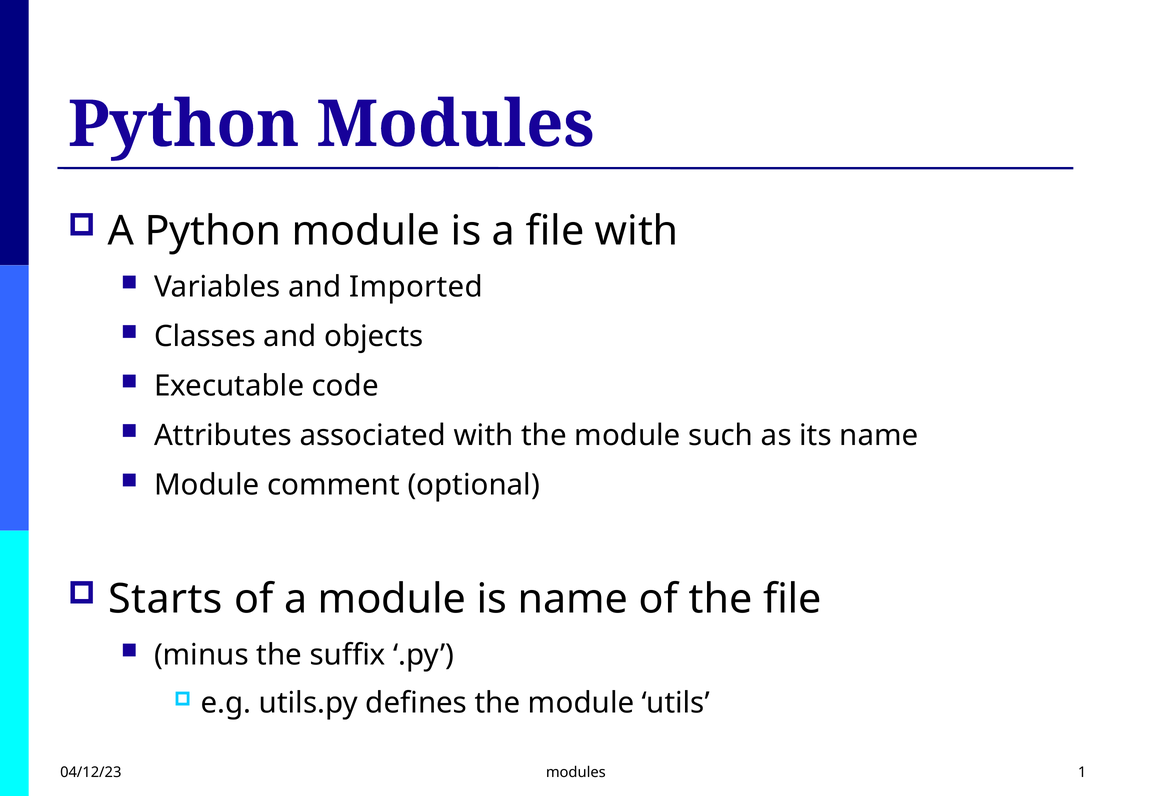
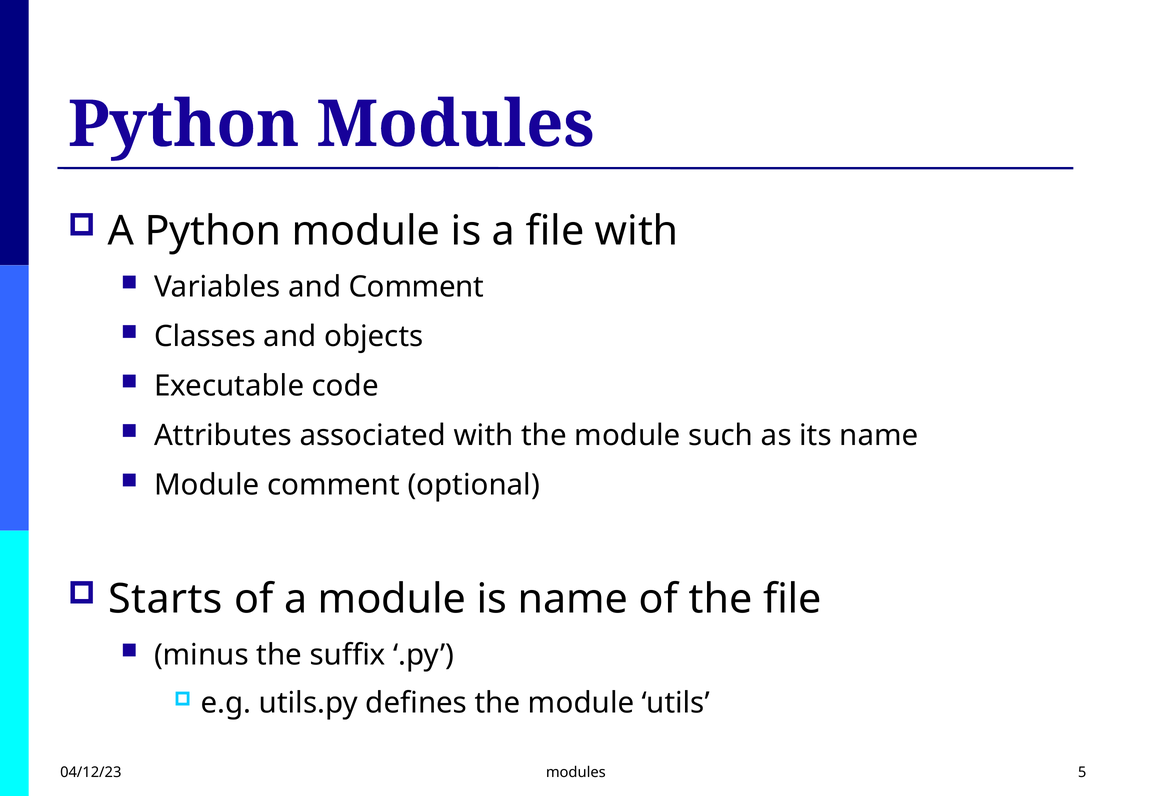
and Imported: Imported -> Comment
1: 1 -> 5
